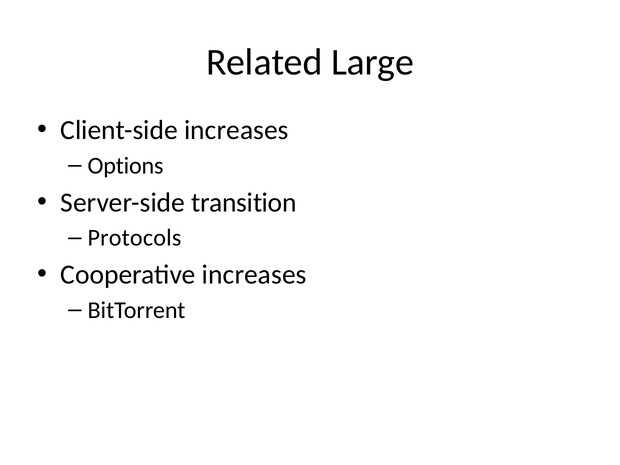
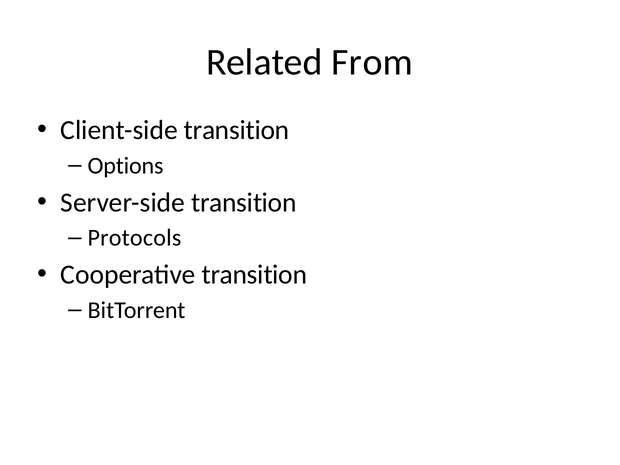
Large: Large -> From
Client-side increases: increases -> transition
Cooperative increases: increases -> transition
